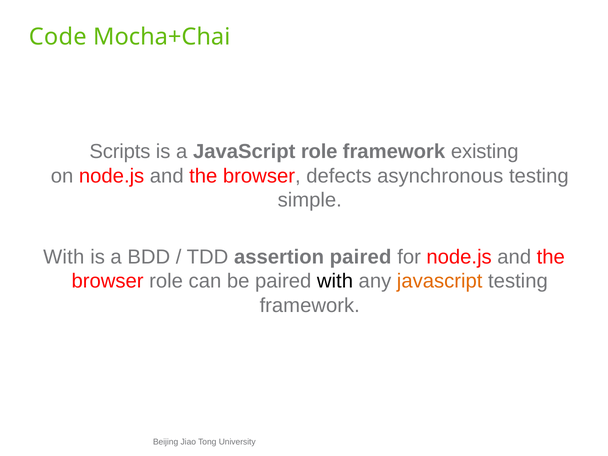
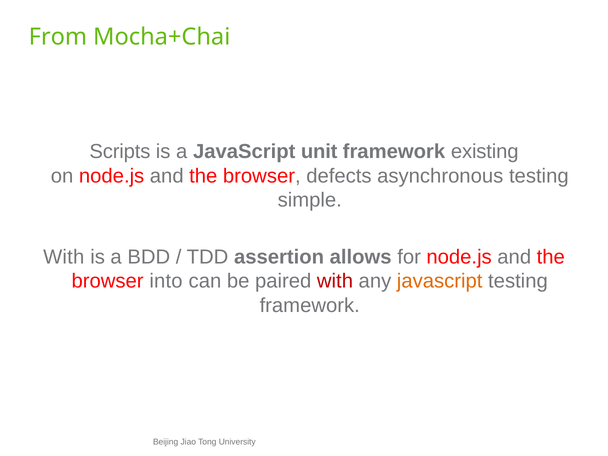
Code: Code -> From
JavaScript role: role -> unit
assertion paired: paired -> allows
browser role: role -> into
with at (335, 281) colour: black -> red
